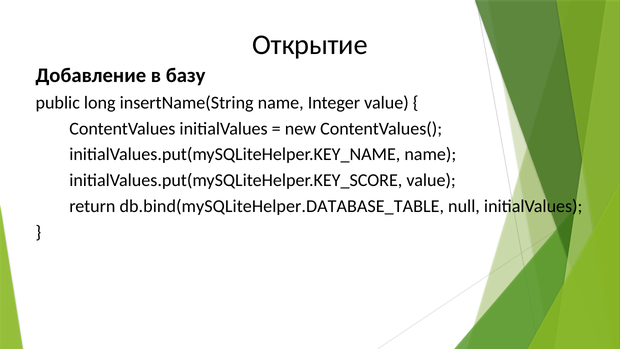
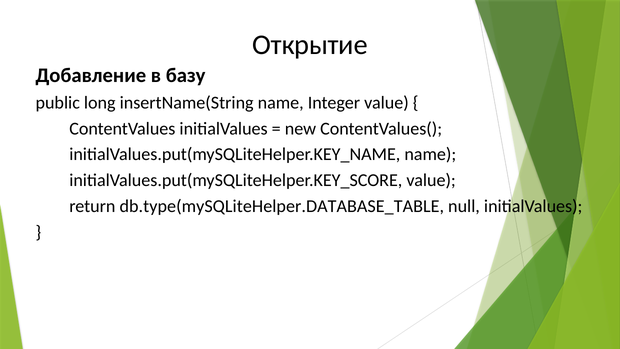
db.bind(mySQLiteHelper.DATABASE_TABLE: db.bind(mySQLiteHelper.DATABASE_TABLE -> db.type(mySQLiteHelper.DATABASE_TABLE
